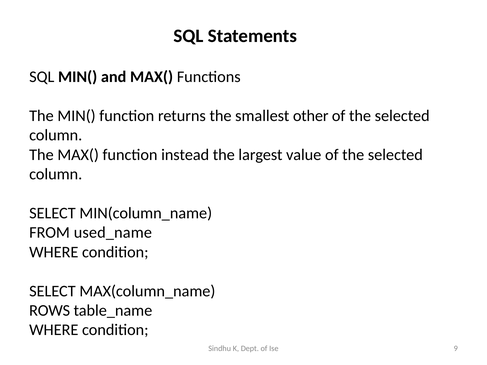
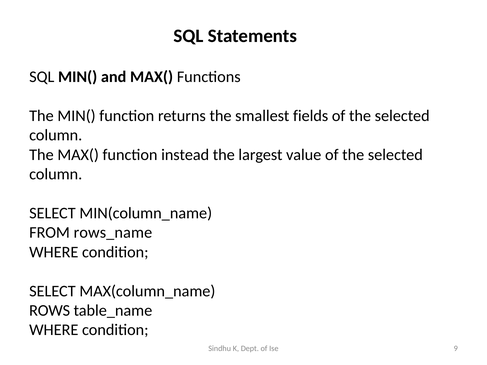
other: other -> fields
used_name: used_name -> rows_name
